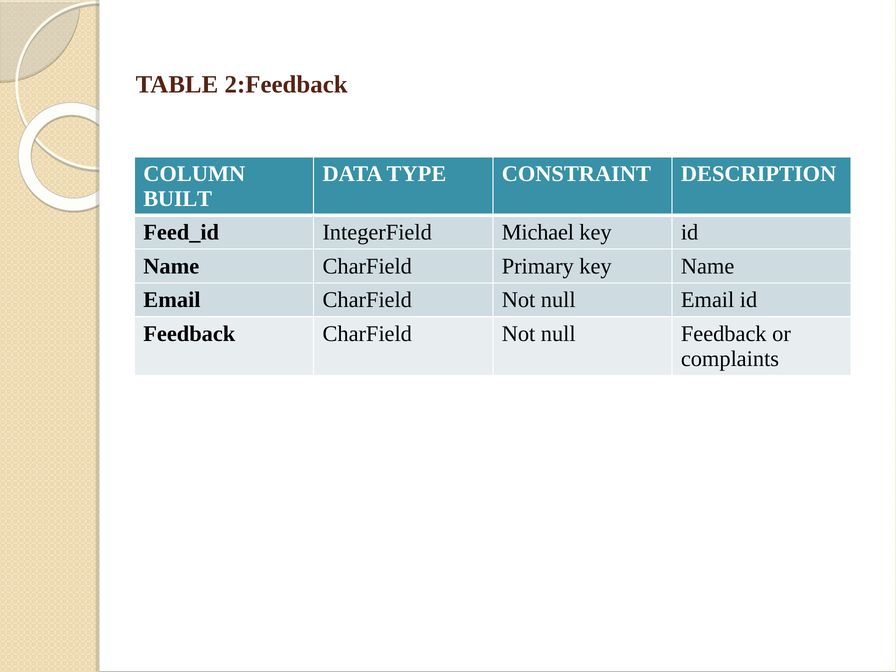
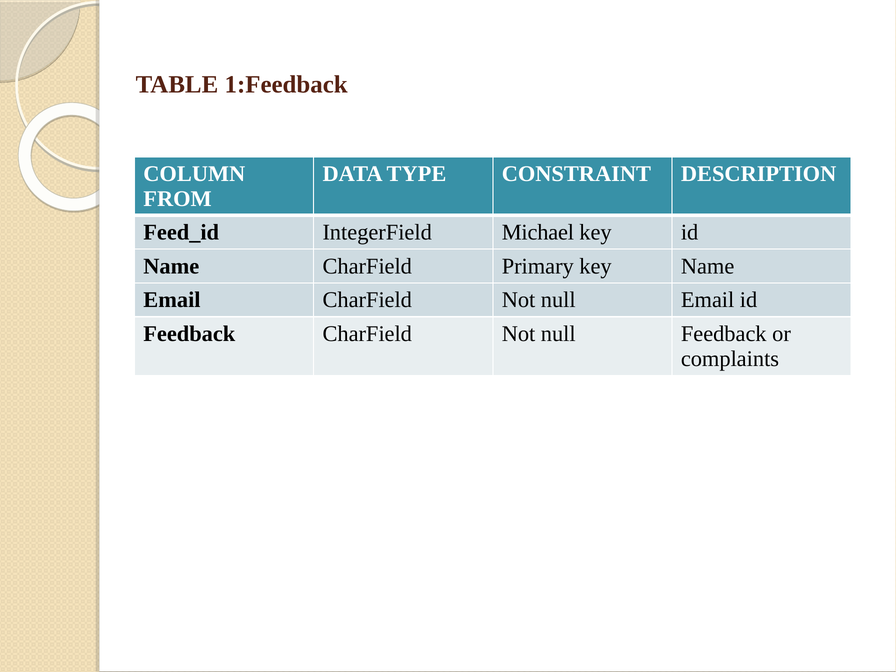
2:Feedback: 2:Feedback -> 1:Feedback
BUILT: BUILT -> FROM
